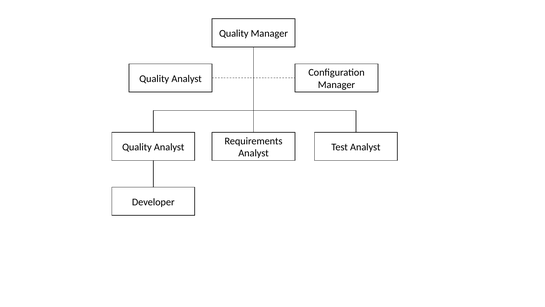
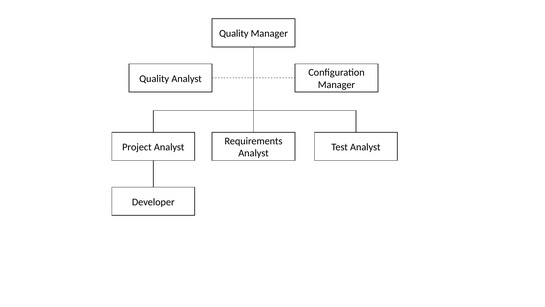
Quality at (137, 147): Quality -> Project
